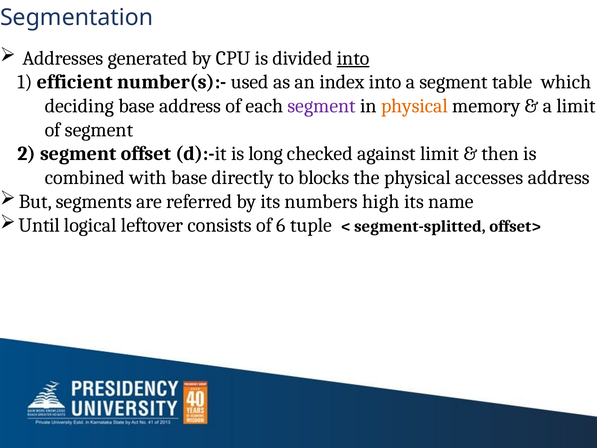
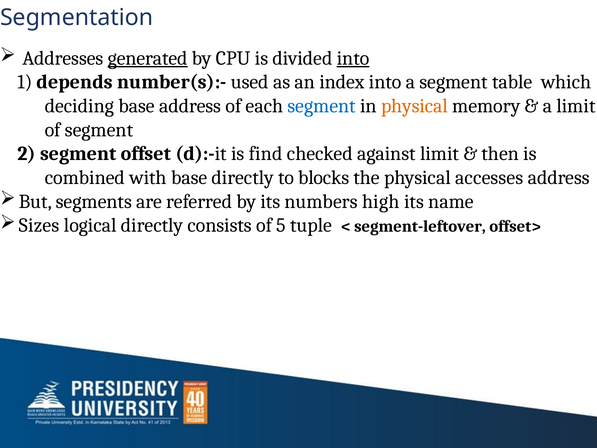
generated underline: none -> present
efficient: efficient -> depends
segment at (322, 106) colour: purple -> blue
long: long -> find
Until: Until -> Sizes
logical leftover: leftover -> directly
6: 6 -> 5
segment-splitted: segment-splitted -> segment-leftover
